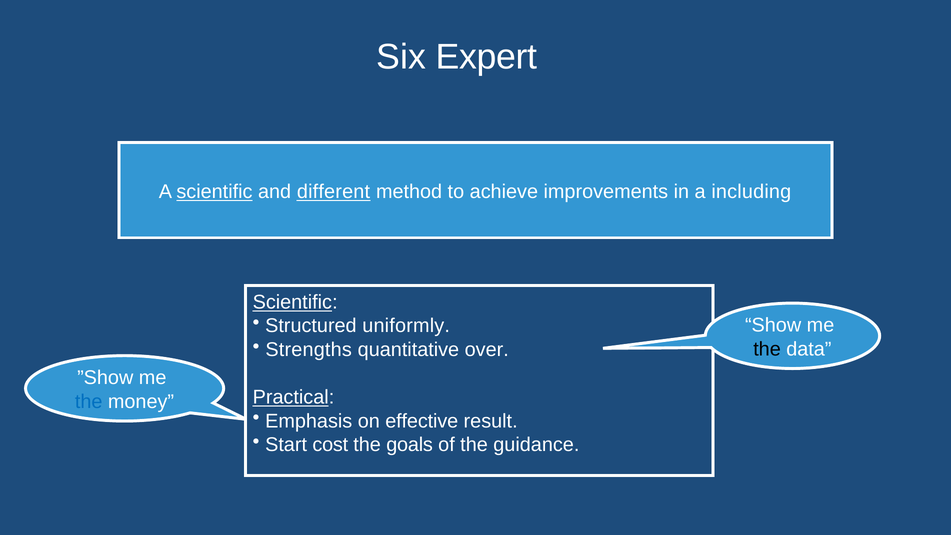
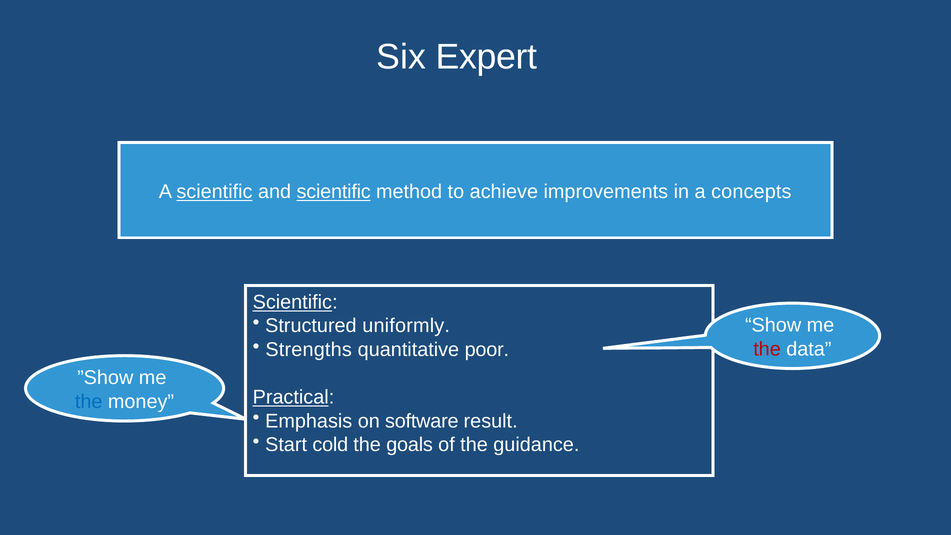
and different: different -> scientific
including: including -> concepts
over: over -> poor
the at (767, 349) colour: black -> red
effective: effective -> software
cost: cost -> cold
